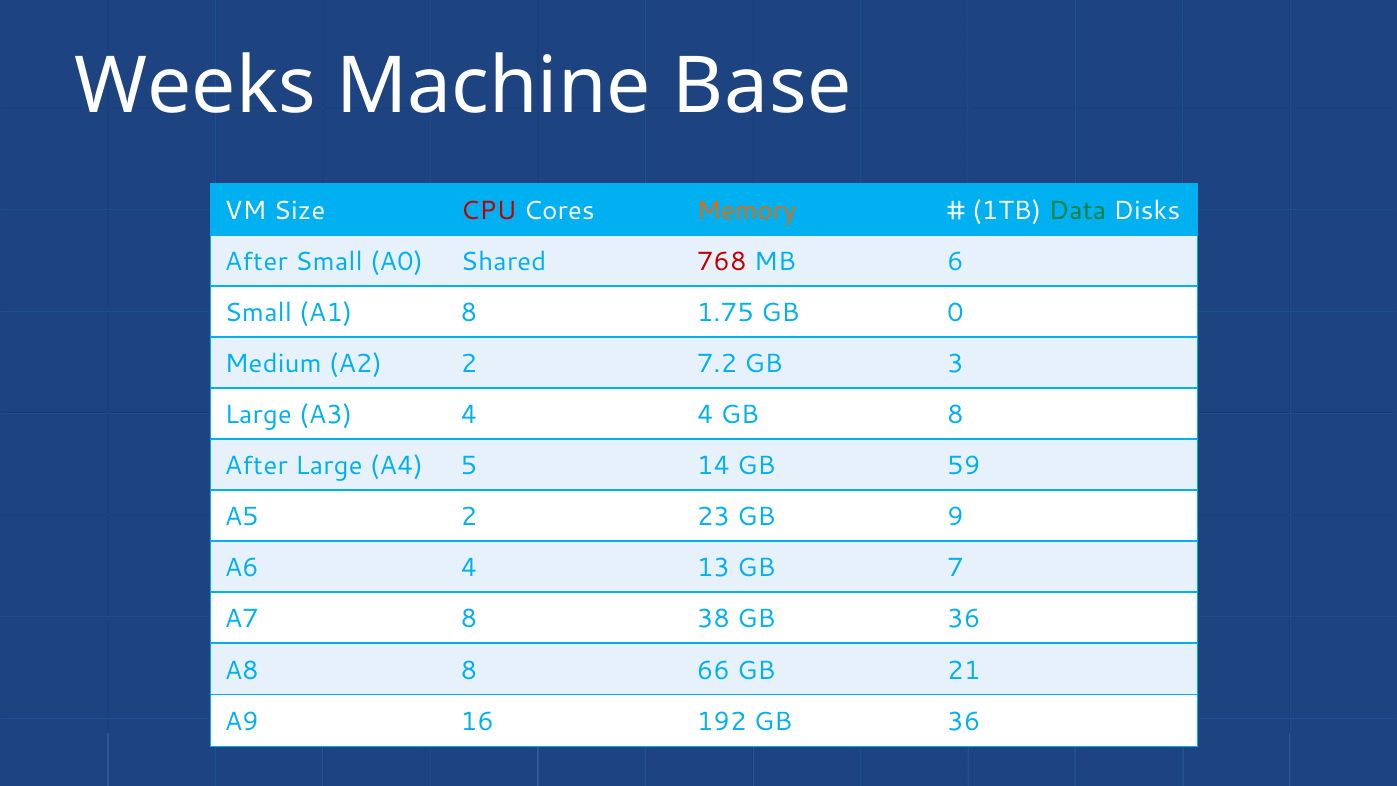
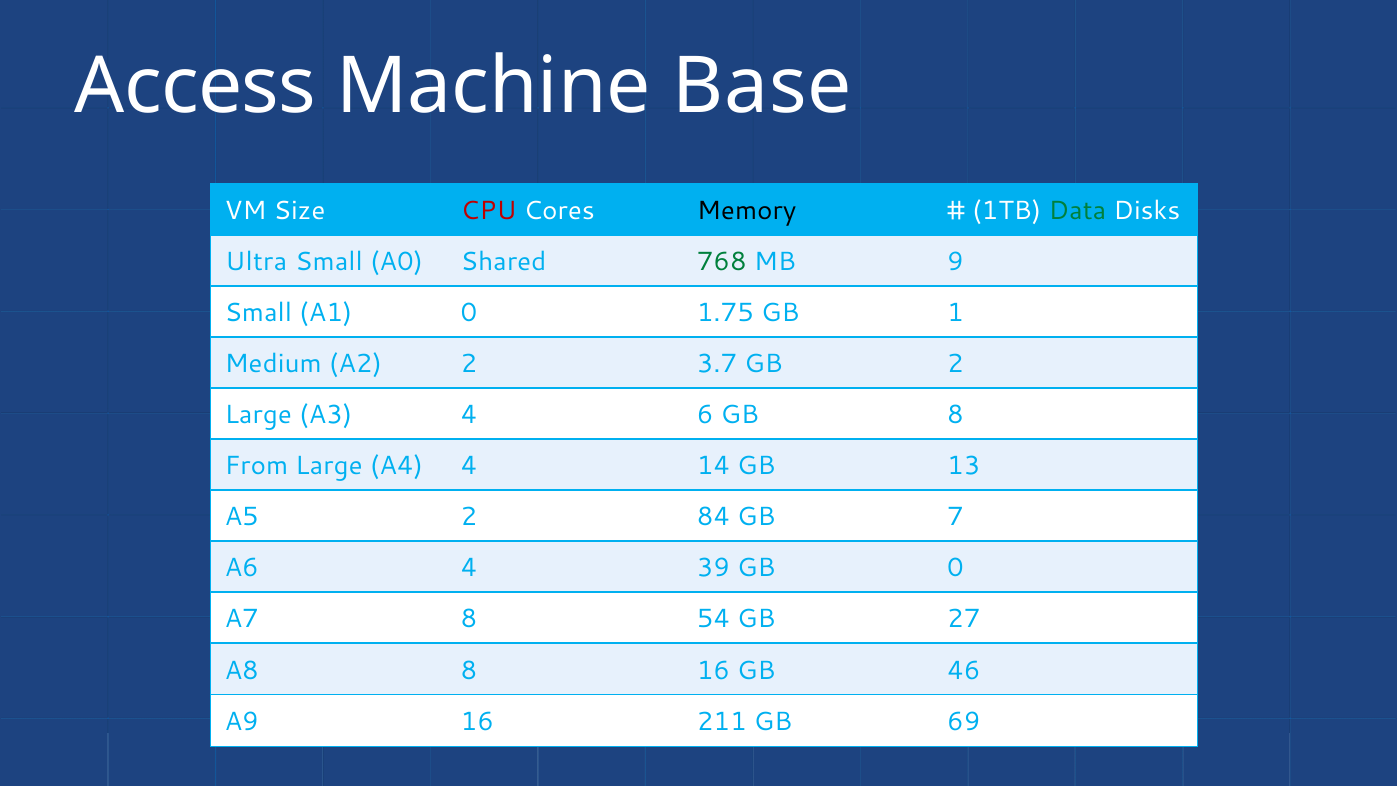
Weeks: Weeks -> Access
Memory colour: orange -> black
After at (256, 262): After -> Ultra
768 colour: red -> green
6: 6 -> 9
A1 8: 8 -> 0
0: 0 -> 1
7.2: 7.2 -> 3.7
GB 3: 3 -> 2
4 4: 4 -> 6
After at (256, 466): After -> From
A4 5: 5 -> 4
59: 59 -> 13
23: 23 -> 84
9: 9 -> 7
13: 13 -> 39
GB 7: 7 -> 0
38: 38 -> 54
36 at (964, 619): 36 -> 27
8 66: 66 -> 16
21: 21 -> 46
192: 192 -> 211
36 at (964, 722): 36 -> 69
